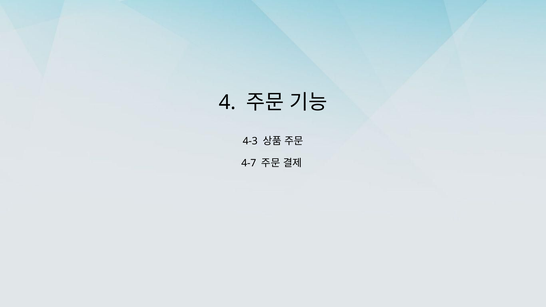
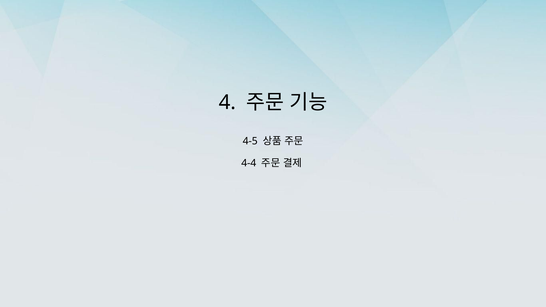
4-3: 4-3 -> 4-5
4-7: 4-7 -> 4-4
